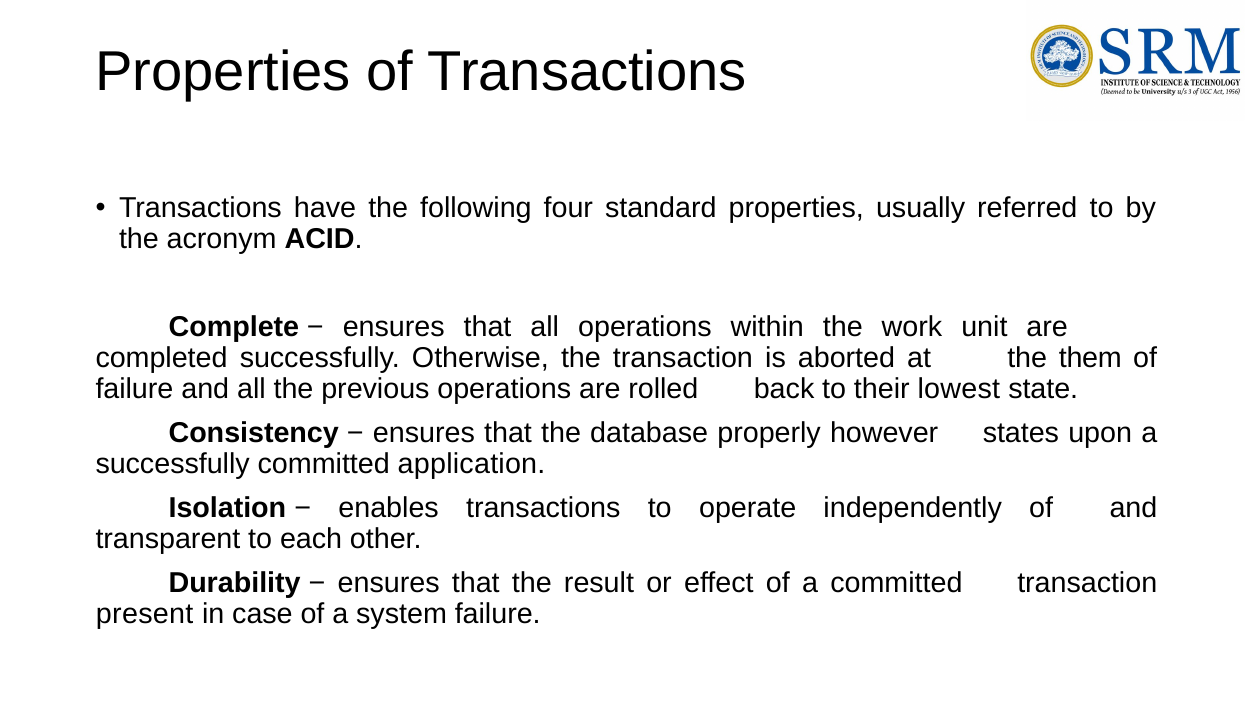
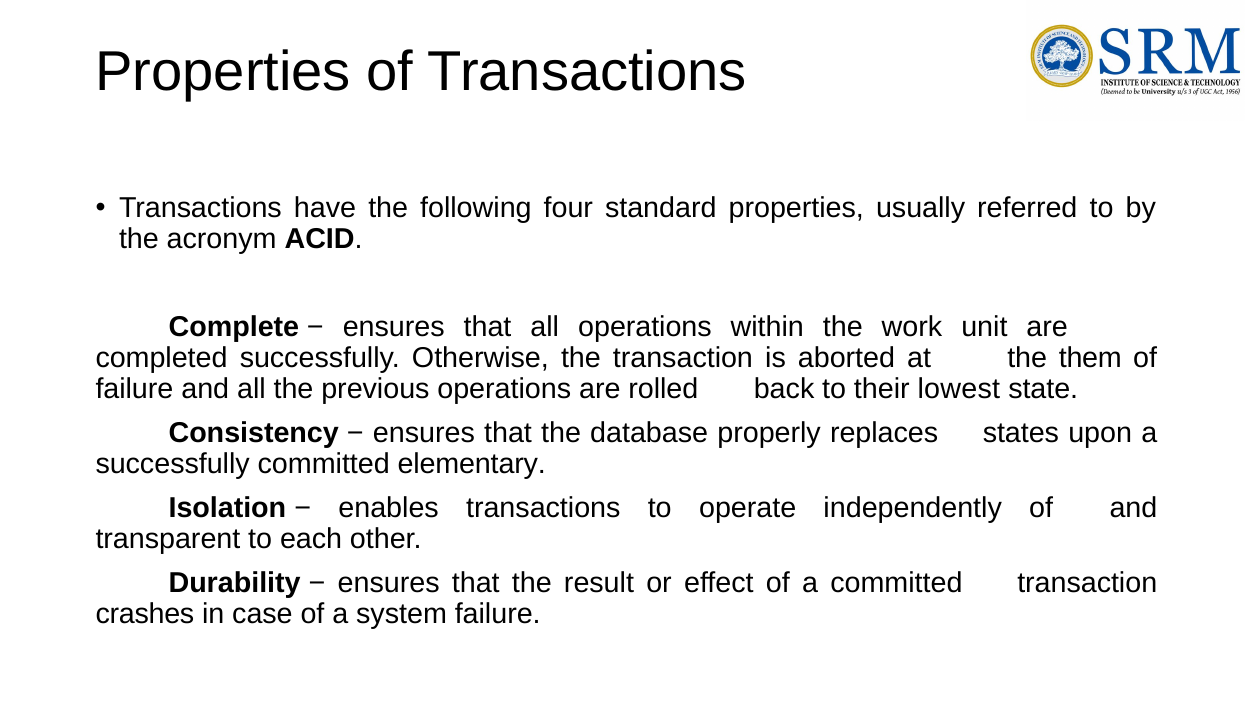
however: however -> replaces
application: application -> elementary
present: present -> crashes
